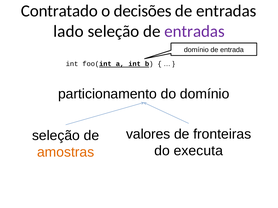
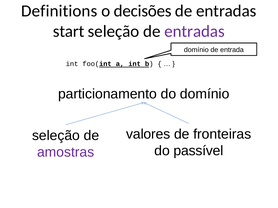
Contratado: Contratado -> Definitions
lado: lado -> start
executa: executa -> passível
amostras colour: orange -> purple
